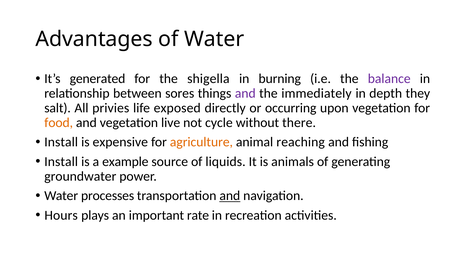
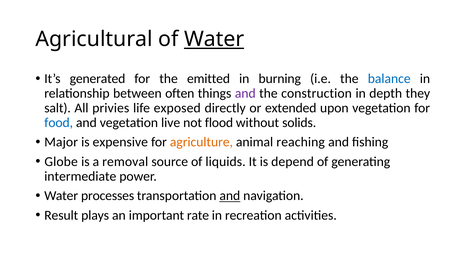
Advantages: Advantages -> Agricultural
Water at (214, 39) underline: none -> present
shigella: shigella -> emitted
balance colour: purple -> blue
sores: sores -> often
immediately: immediately -> construction
occurring: occurring -> extended
food colour: orange -> blue
cycle: cycle -> flood
there: there -> solids
Install at (61, 142): Install -> Major
Install at (61, 162): Install -> Globe
example: example -> removal
animals: animals -> depend
groundwater: groundwater -> intermediate
Hours: Hours -> Result
